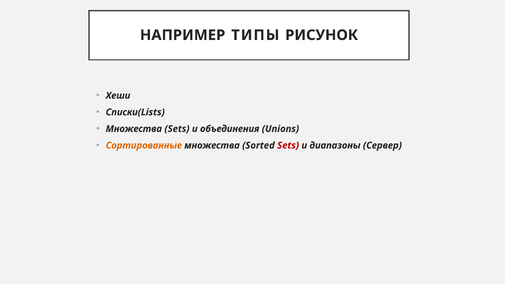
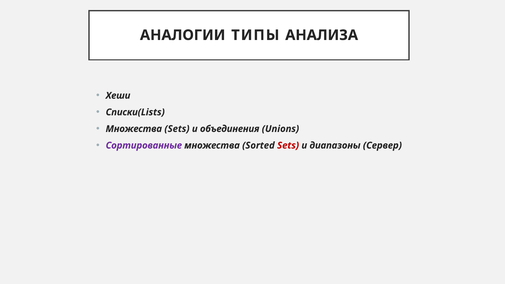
НАПРИМЕР: НАПРИМЕР -> АНАЛОГИИ
РИСУНОК: РИСУНОК -> АНАЛИЗА
Сортированные colour: orange -> purple
